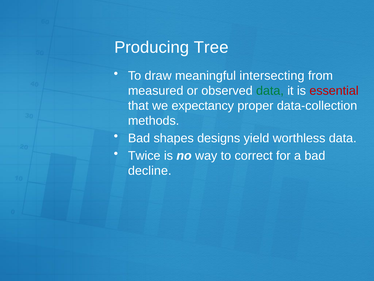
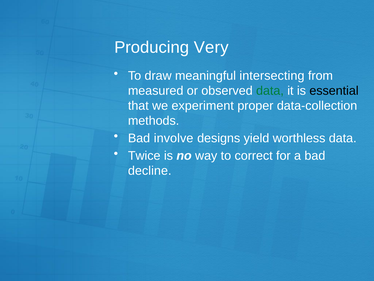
Tree: Tree -> Very
essential colour: red -> black
expectancy: expectancy -> experiment
shapes: shapes -> involve
